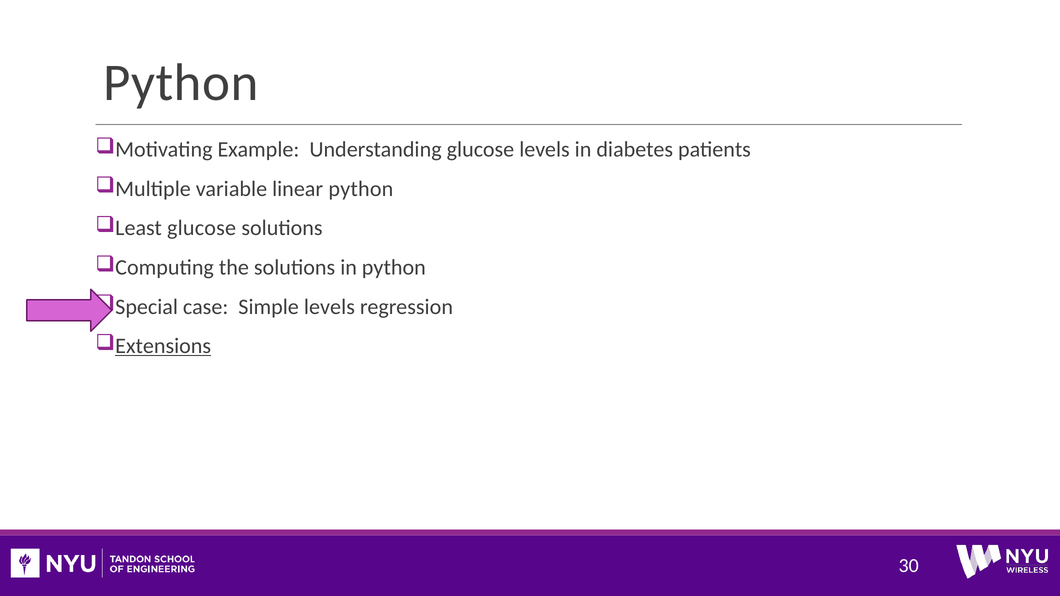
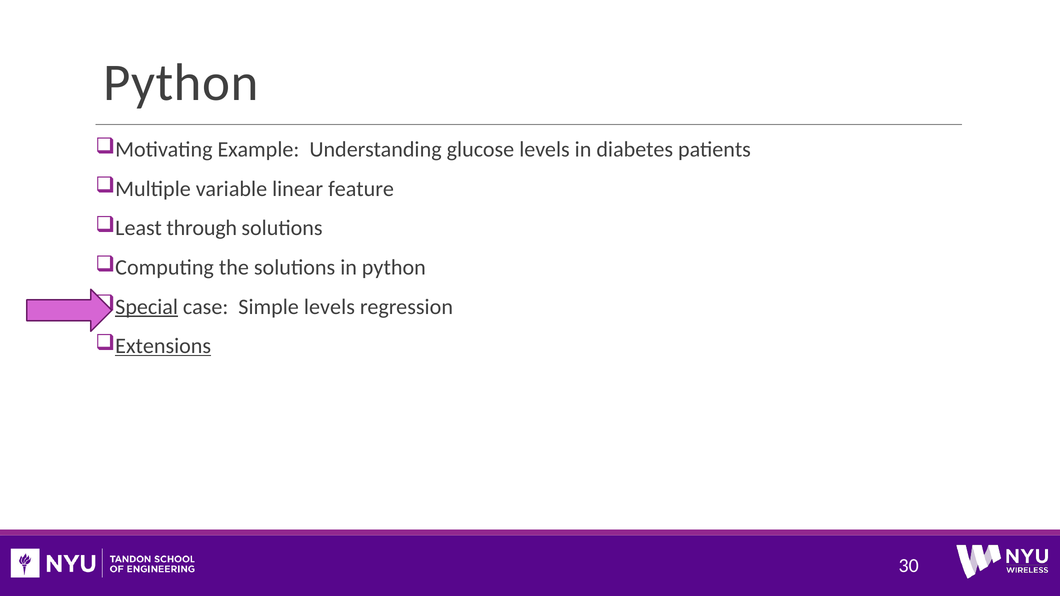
linear python: python -> feature
Least glucose: glucose -> through
Special underline: none -> present
